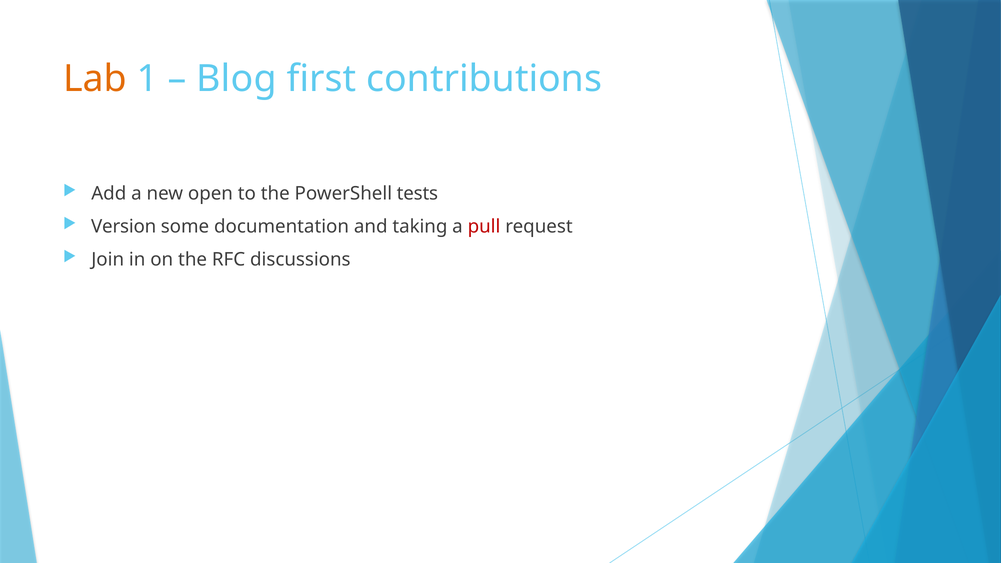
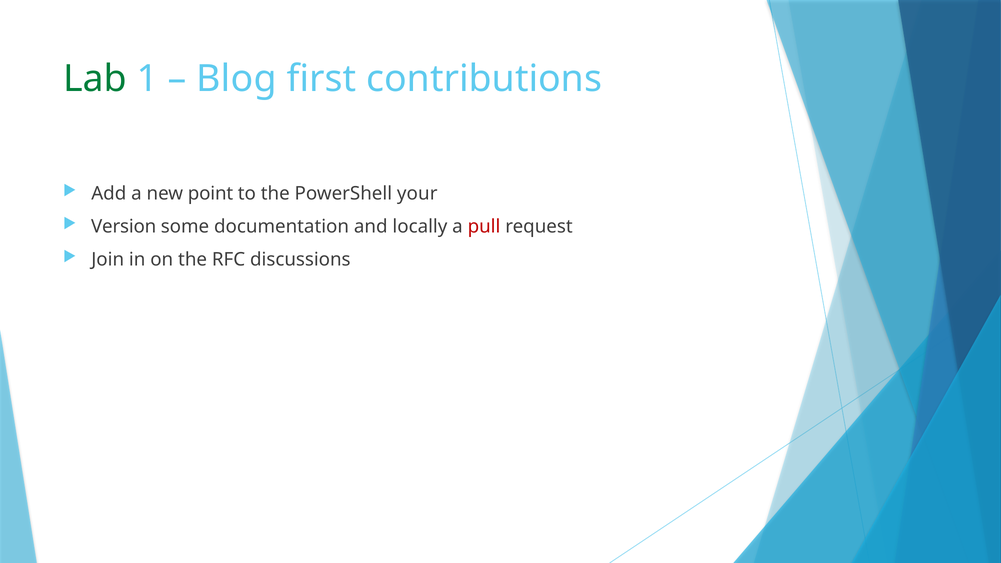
Lab colour: orange -> green
open: open -> point
tests: tests -> your
taking: taking -> locally
